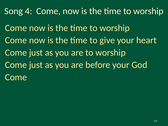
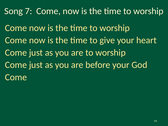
4: 4 -> 7
